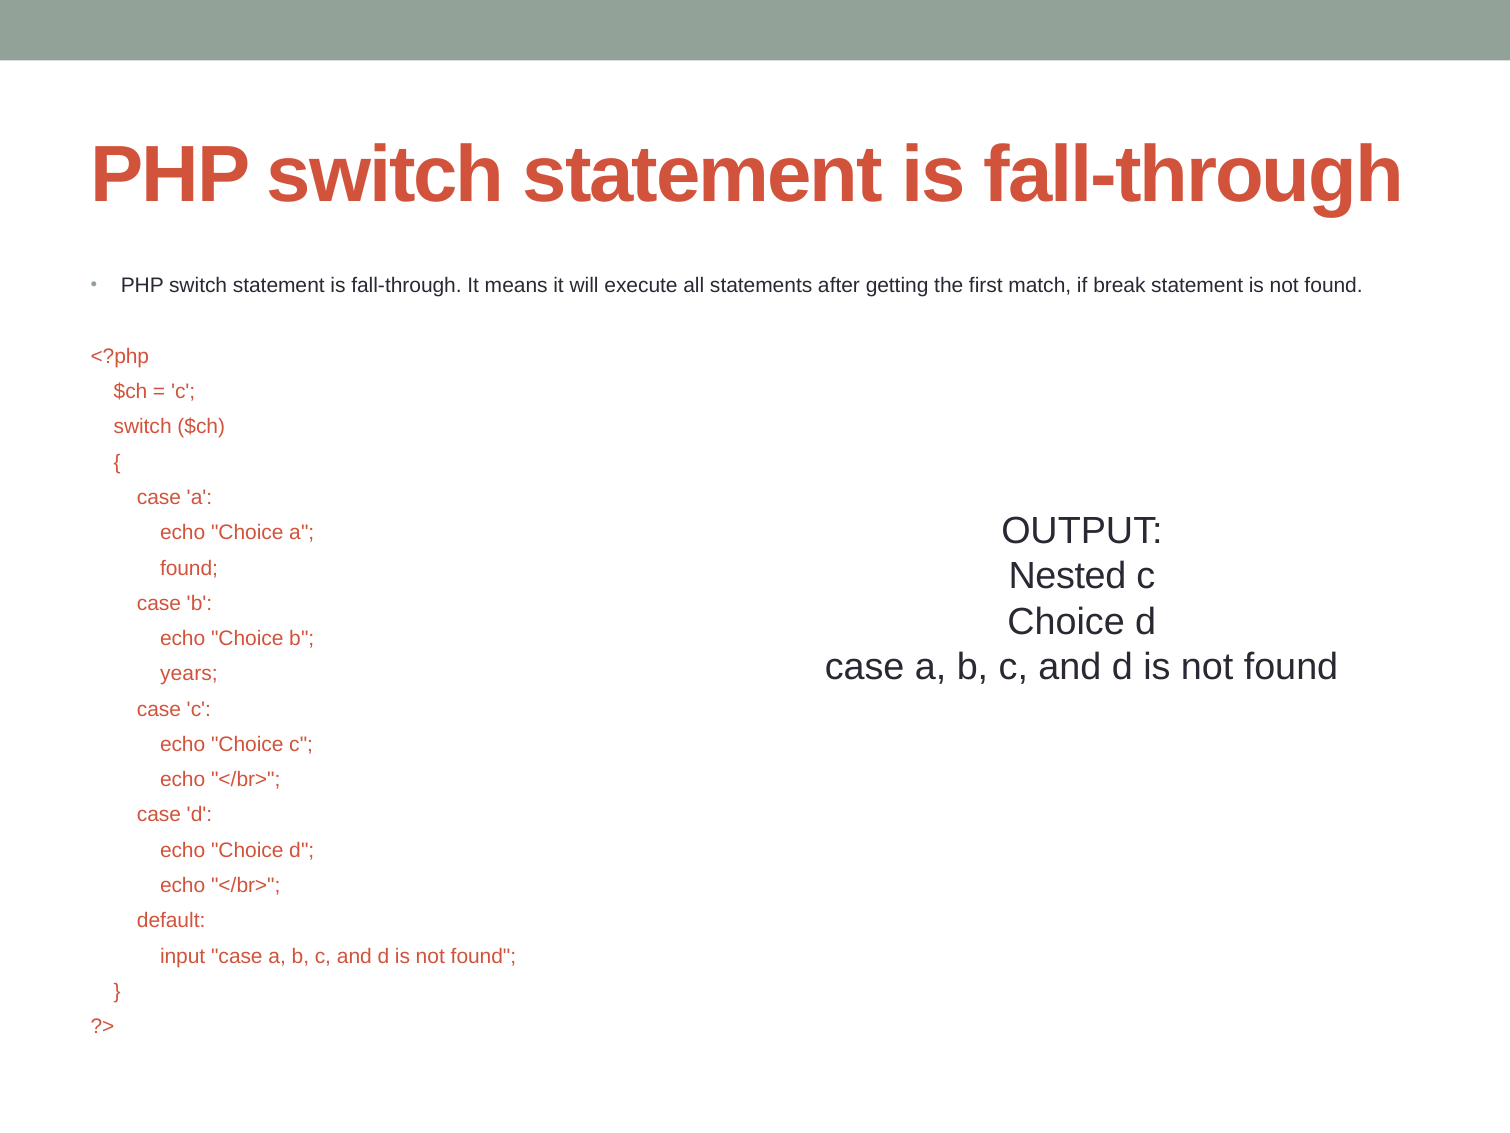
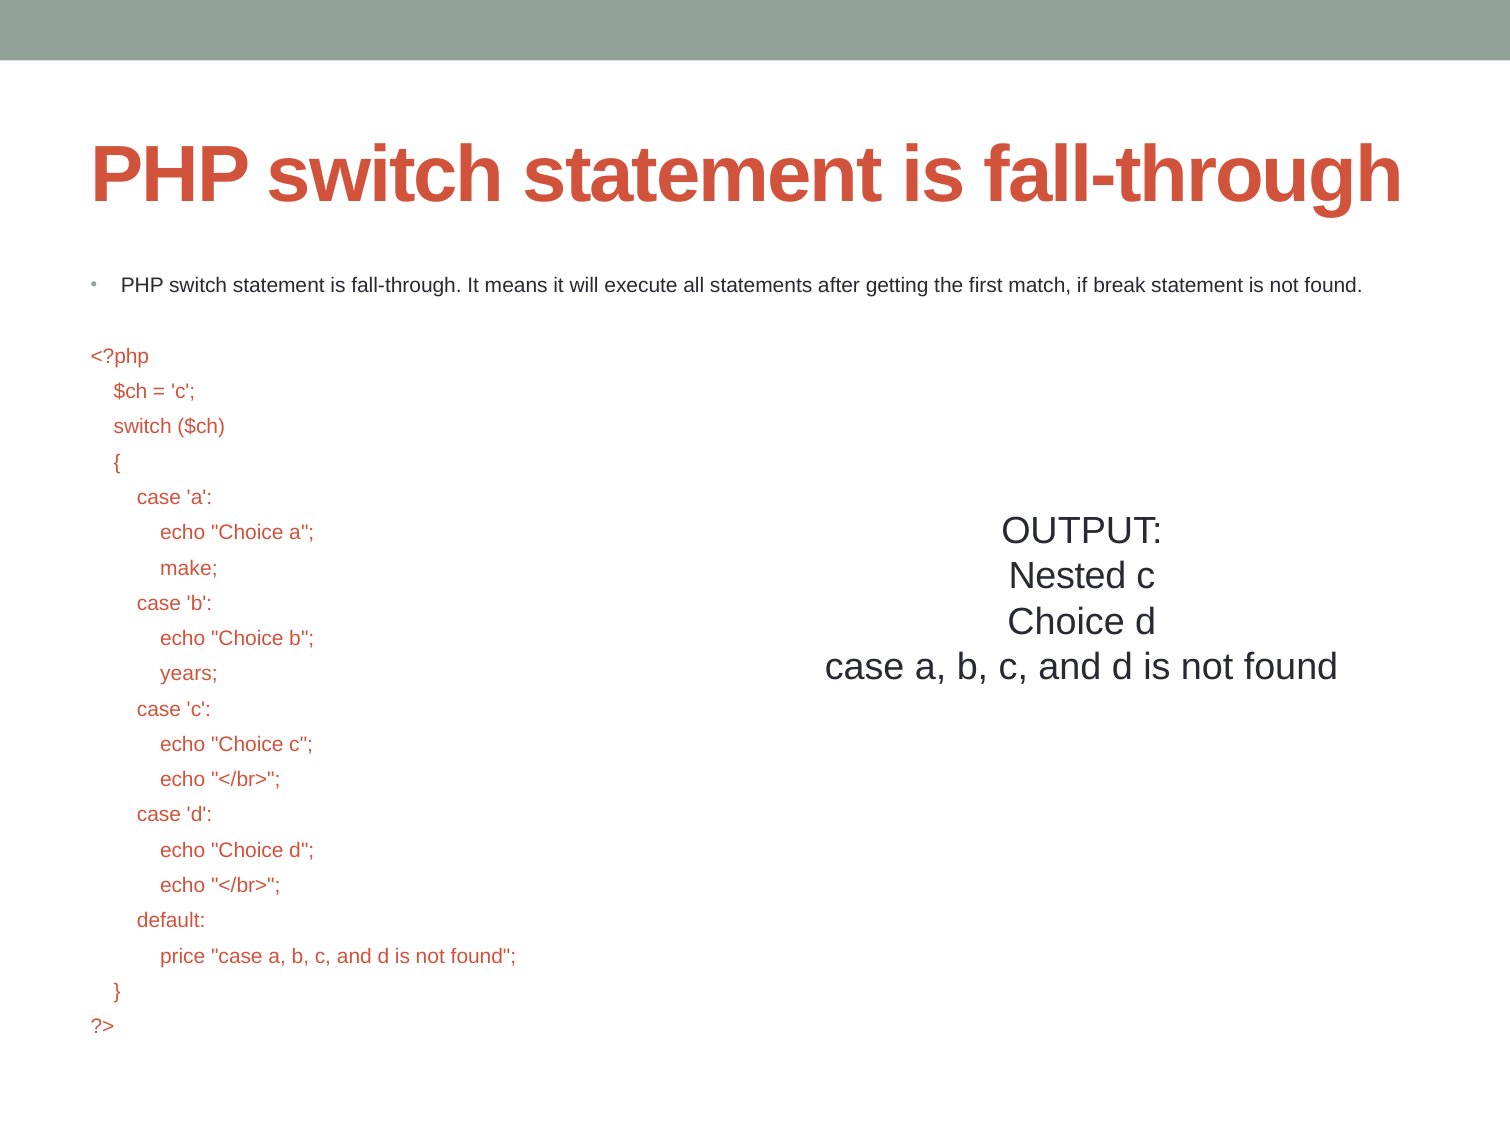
found at (189, 568): found -> make
input: input -> price
